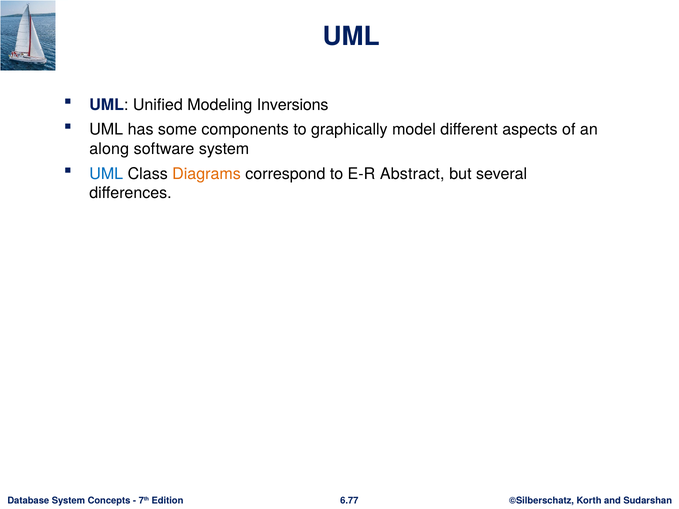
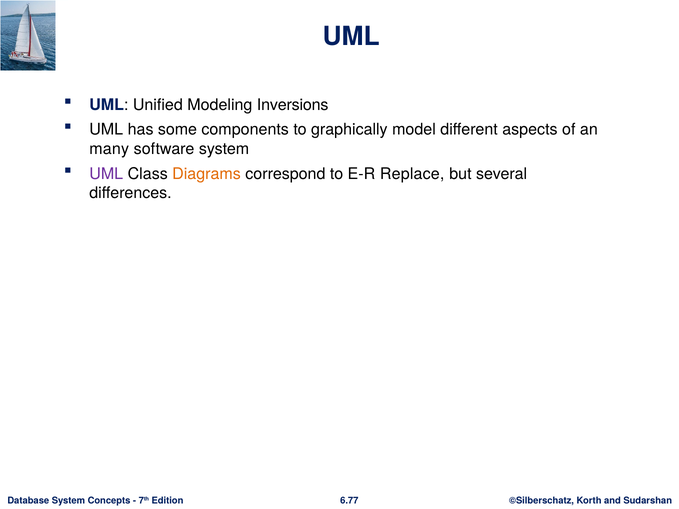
along: along -> many
UML at (106, 174) colour: blue -> purple
Abstract: Abstract -> Replace
